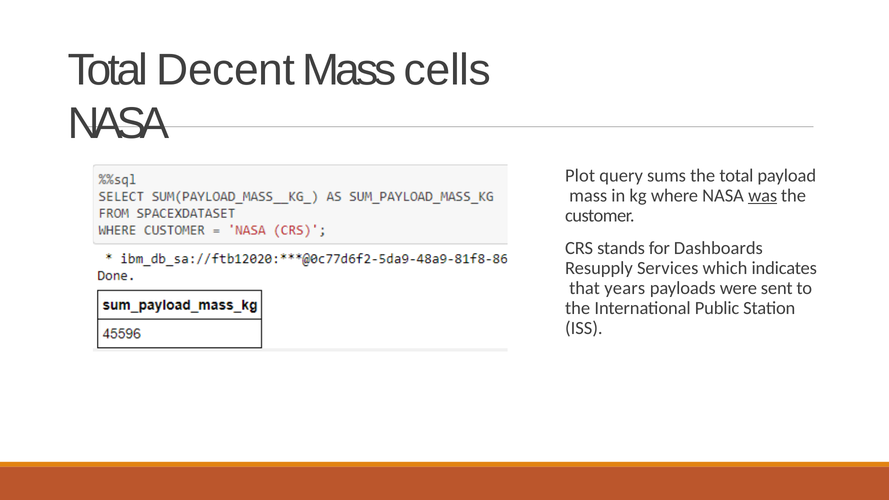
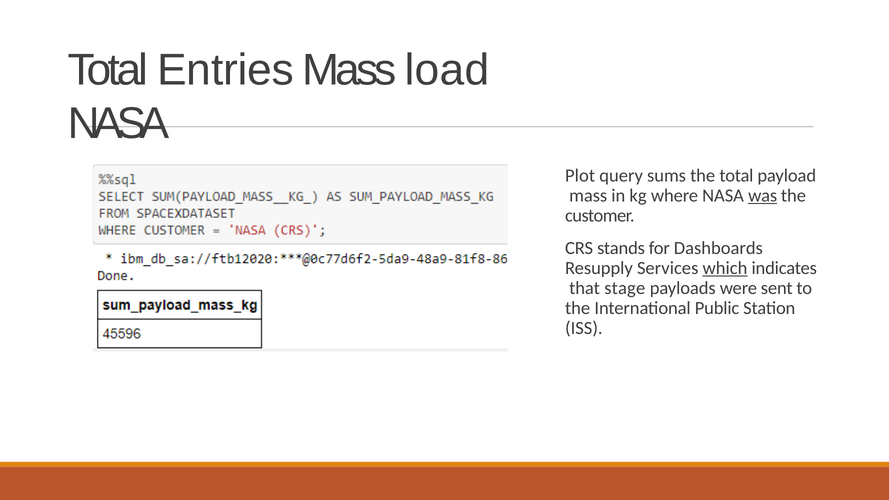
Decent: Decent -> Entries
cells: cells -> load
which underline: none -> present
years: years -> stage
